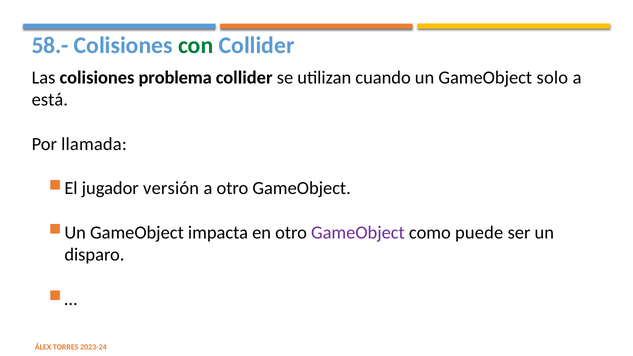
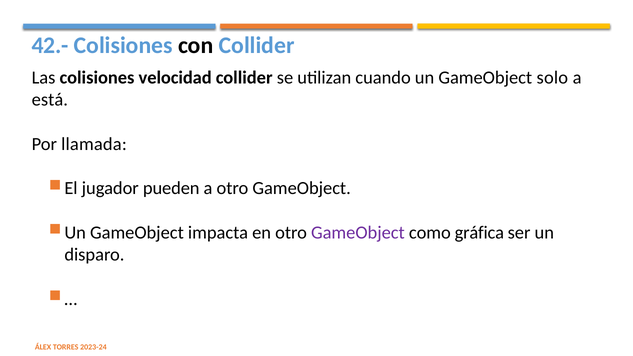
58.-: 58.- -> 42.-
con colour: green -> black
problema: problema -> velocidad
versión: versión -> pueden
puede: puede -> gráfica
